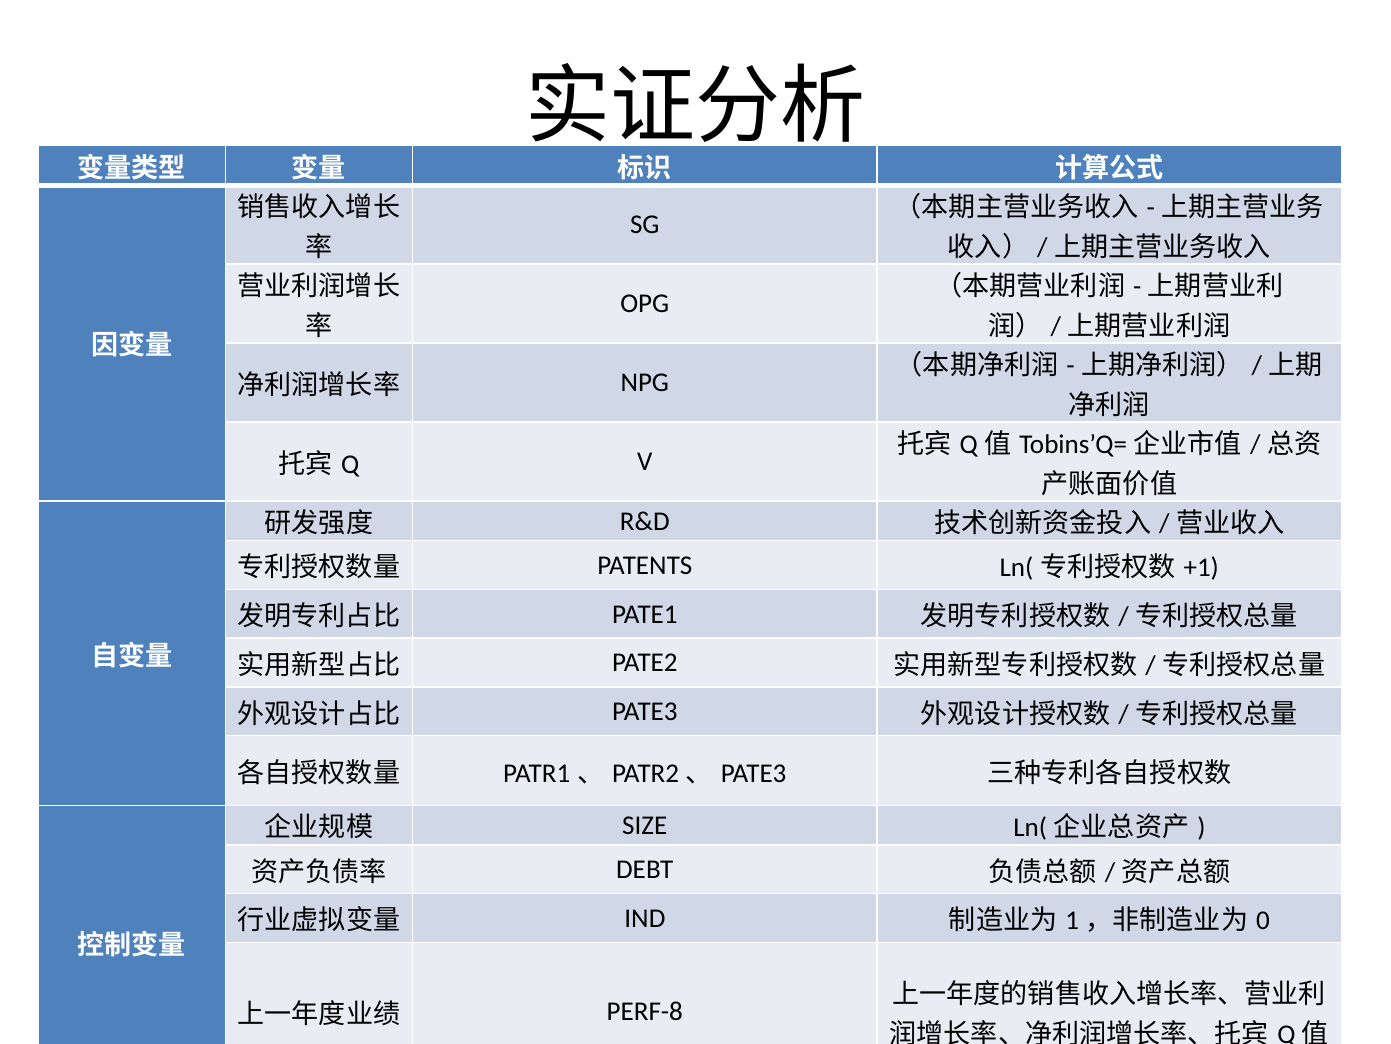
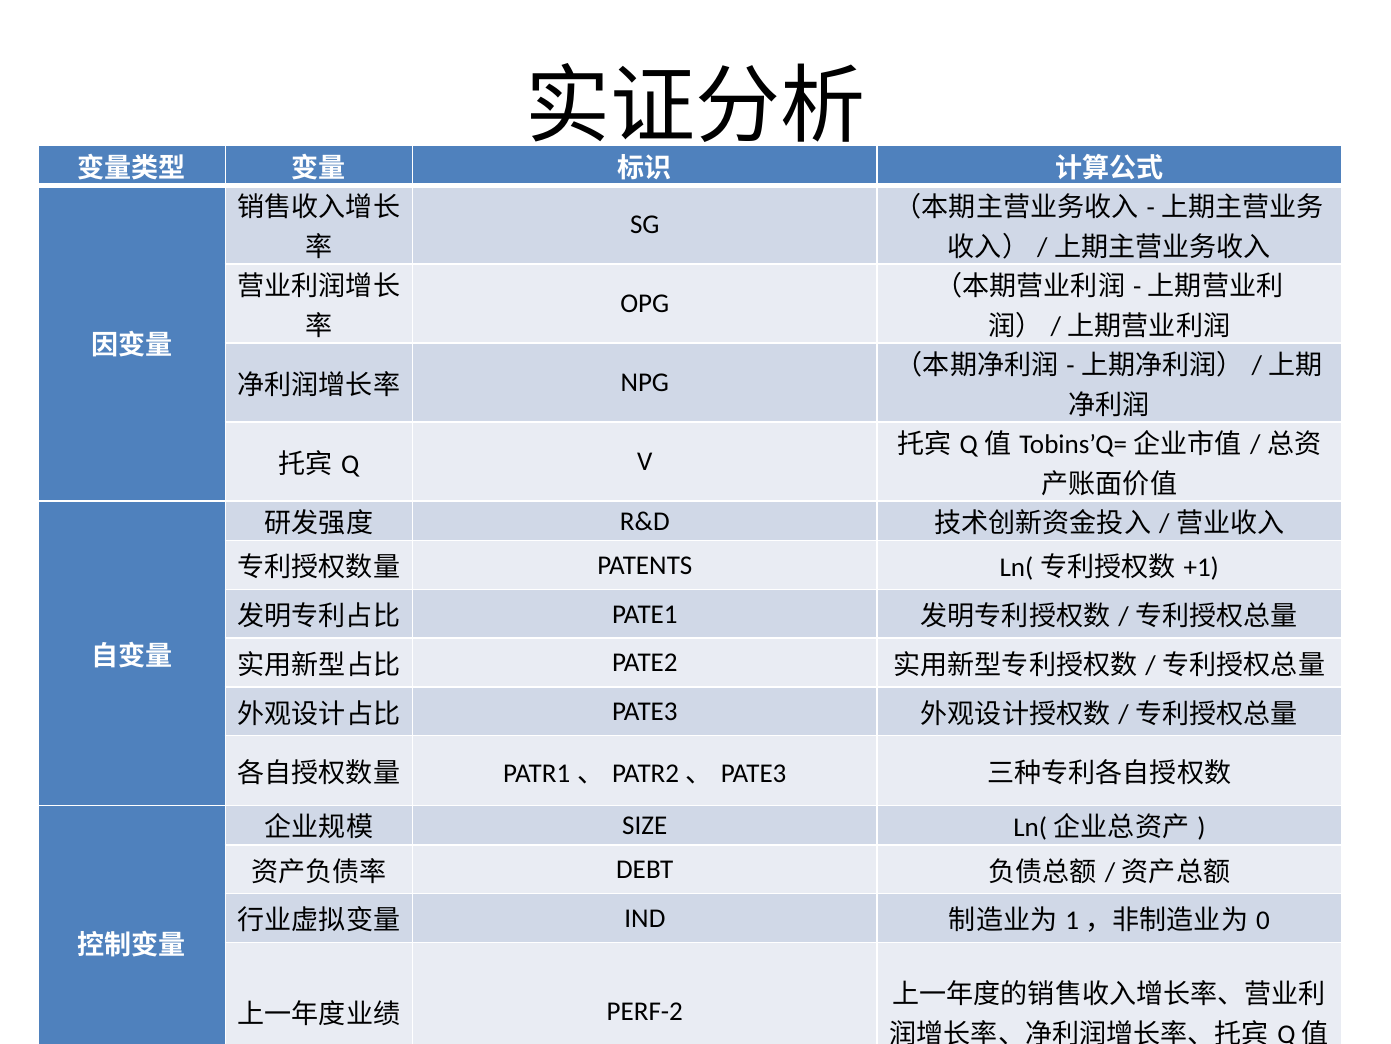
PERF-8: PERF-8 -> PERF-2
